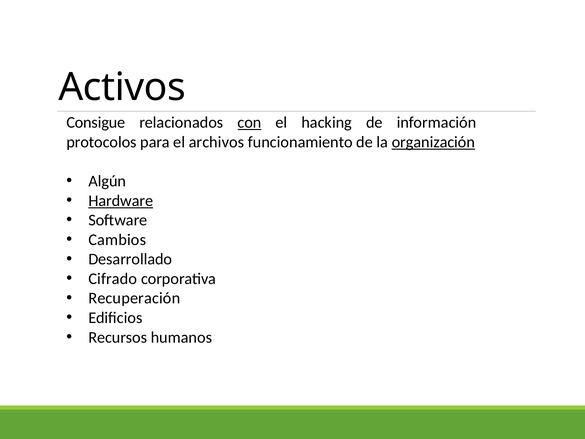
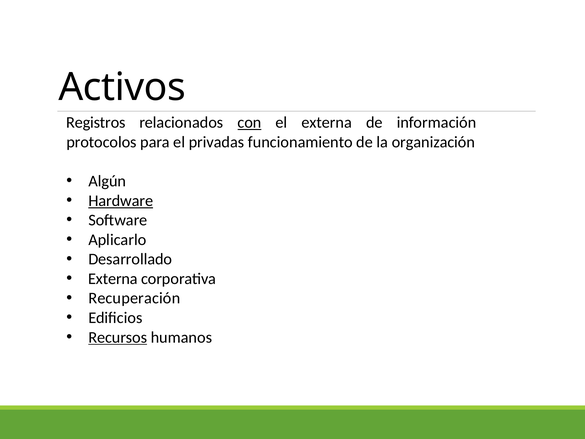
Consigue: Consigue -> Registros
el hacking: hacking -> externa
archivos: archivos -> privadas
organización underline: present -> none
Cambios: Cambios -> Aplicarlo
Cifrado at (113, 279): Cifrado -> Externa
Recursos underline: none -> present
